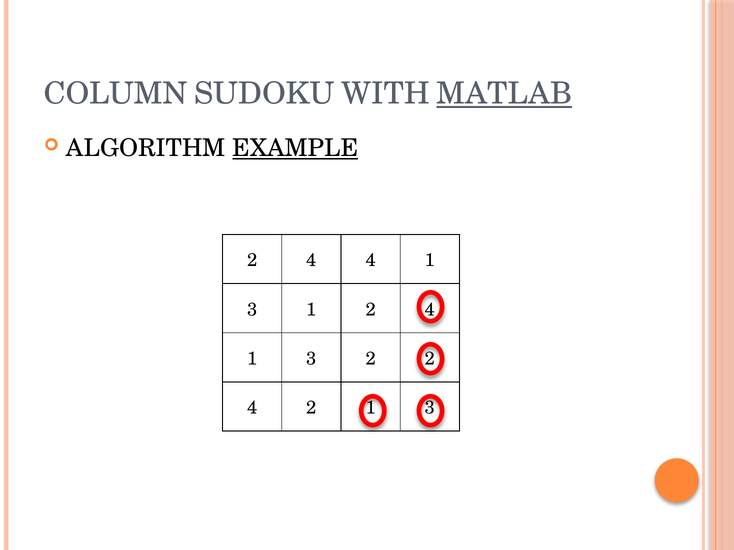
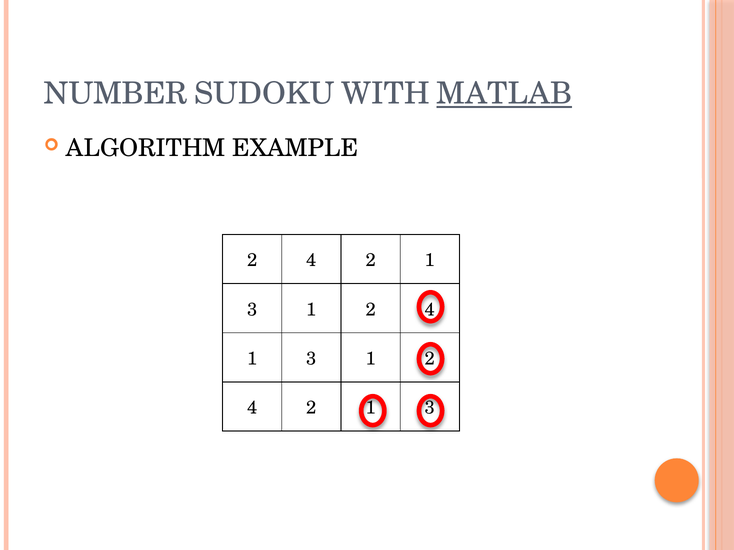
COLUMN: COLUMN -> NUMBER
EXAMPLE underline: present -> none
4 at (371, 261): 4 -> 2
2 at (371, 359): 2 -> 1
